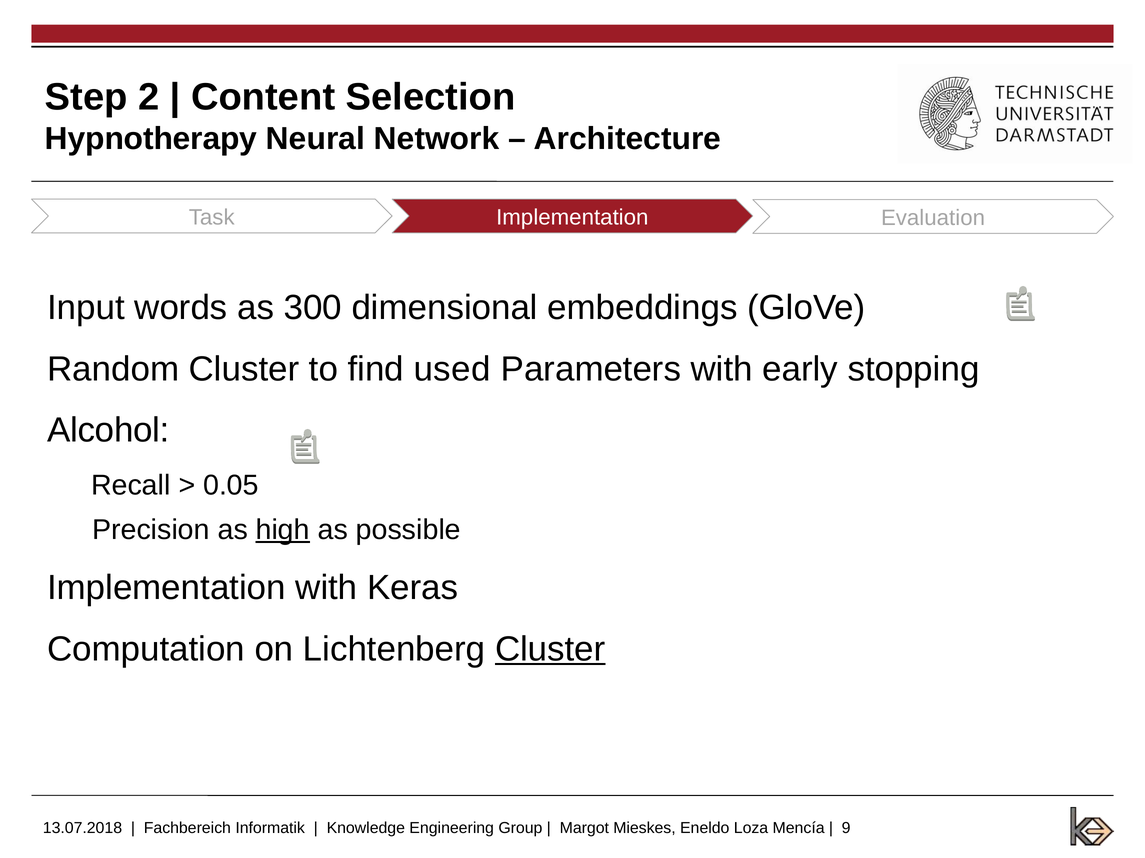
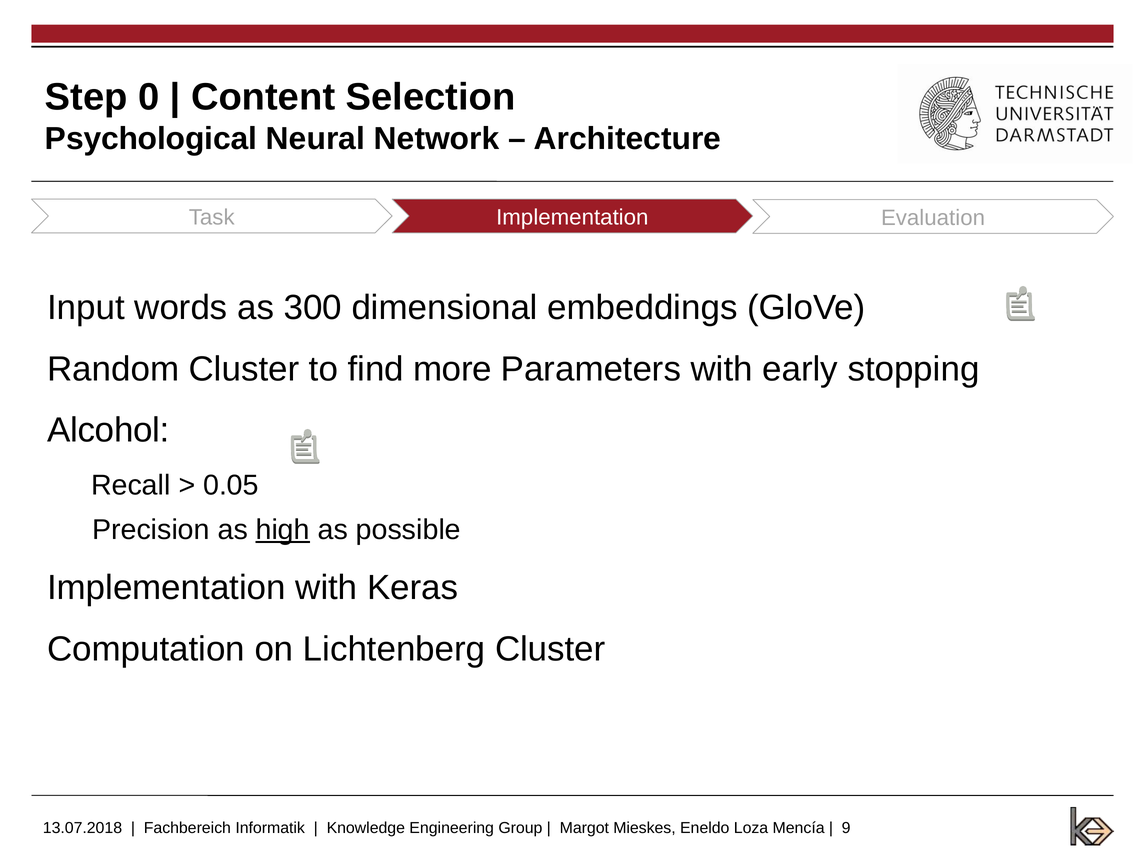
2: 2 -> 0
Hypnotherapy: Hypnotherapy -> Psychological
used: used -> more
Cluster at (550, 650) underline: present -> none
